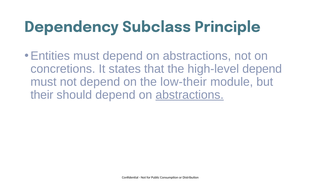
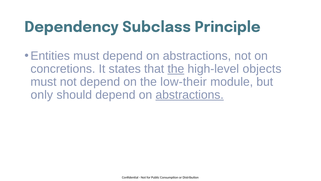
the at (176, 69) underline: none -> present
high-level depend: depend -> objects
their: their -> only
